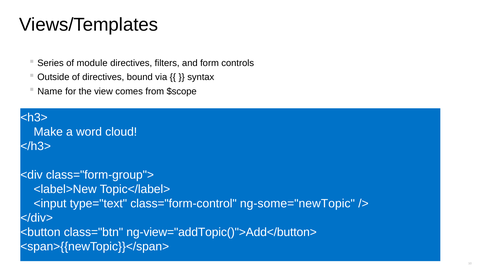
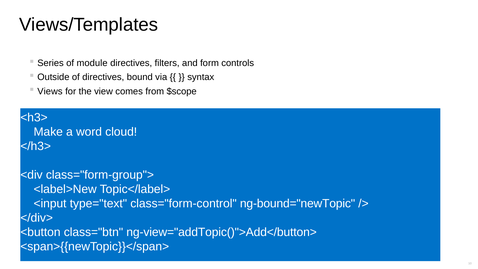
Name: Name -> Views
ng-some="newTopic: ng-some="newTopic -> ng-bound="newTopic
